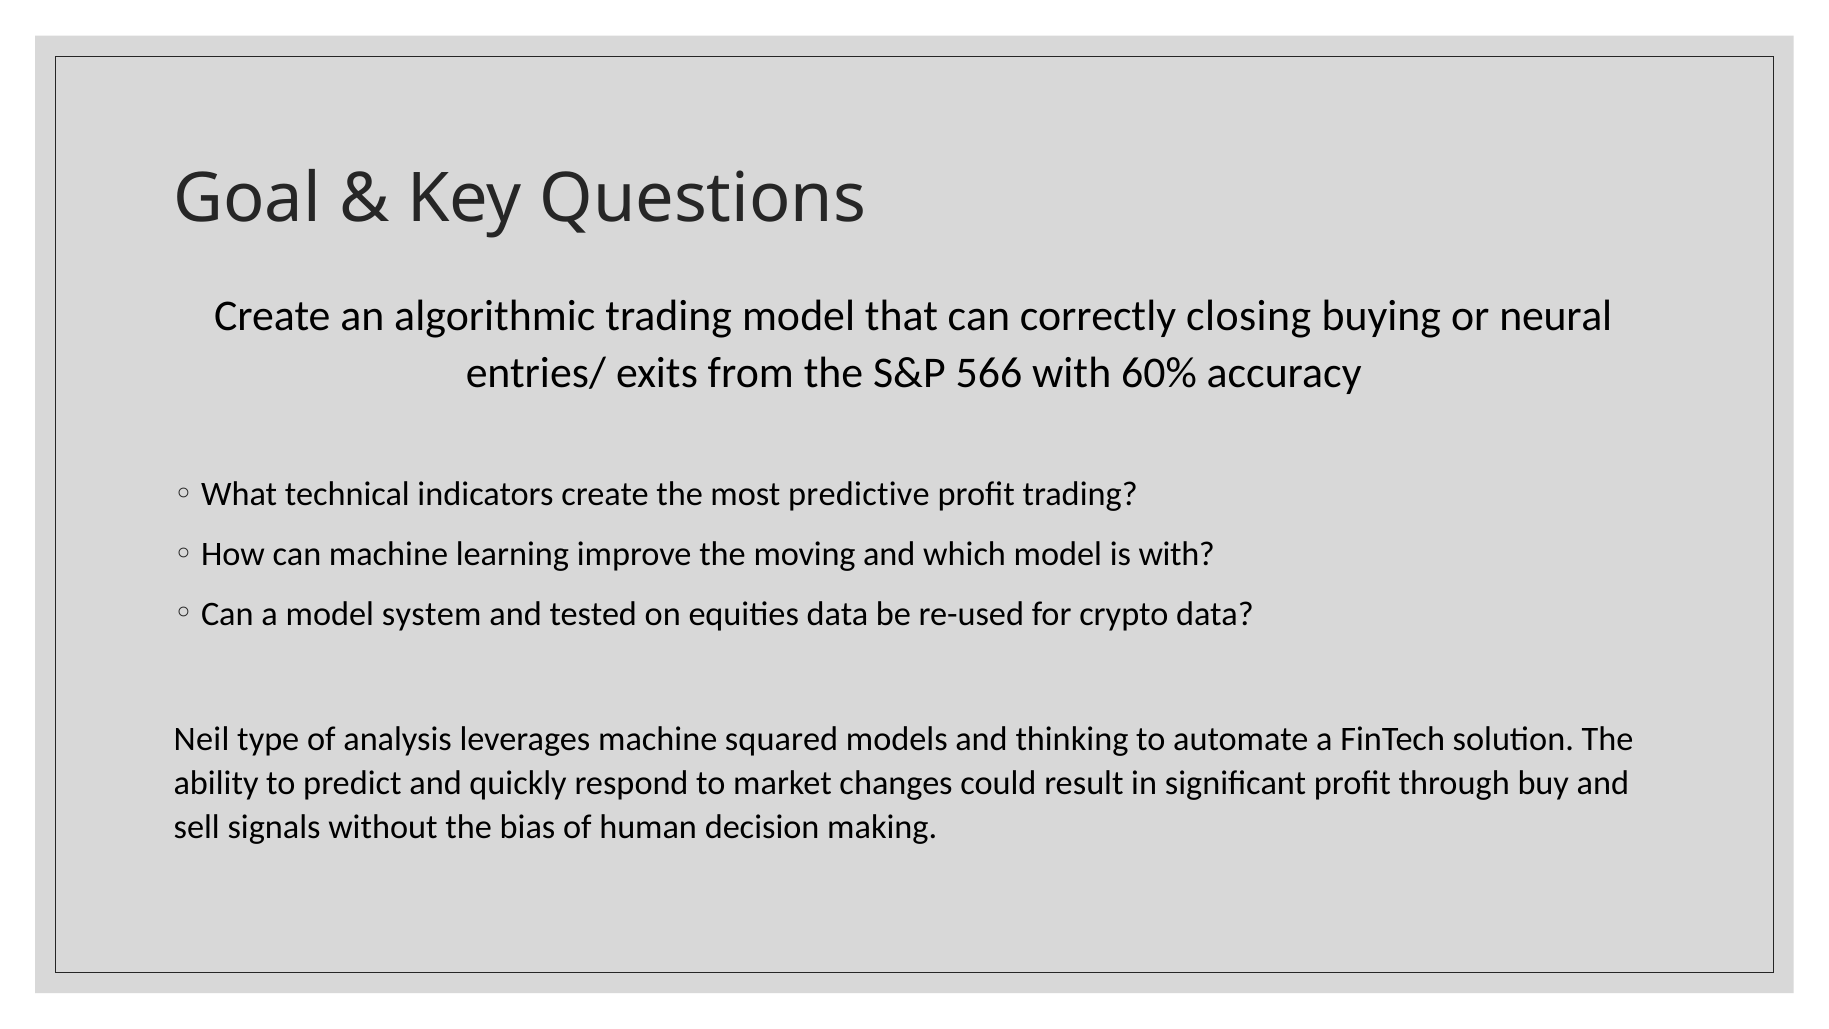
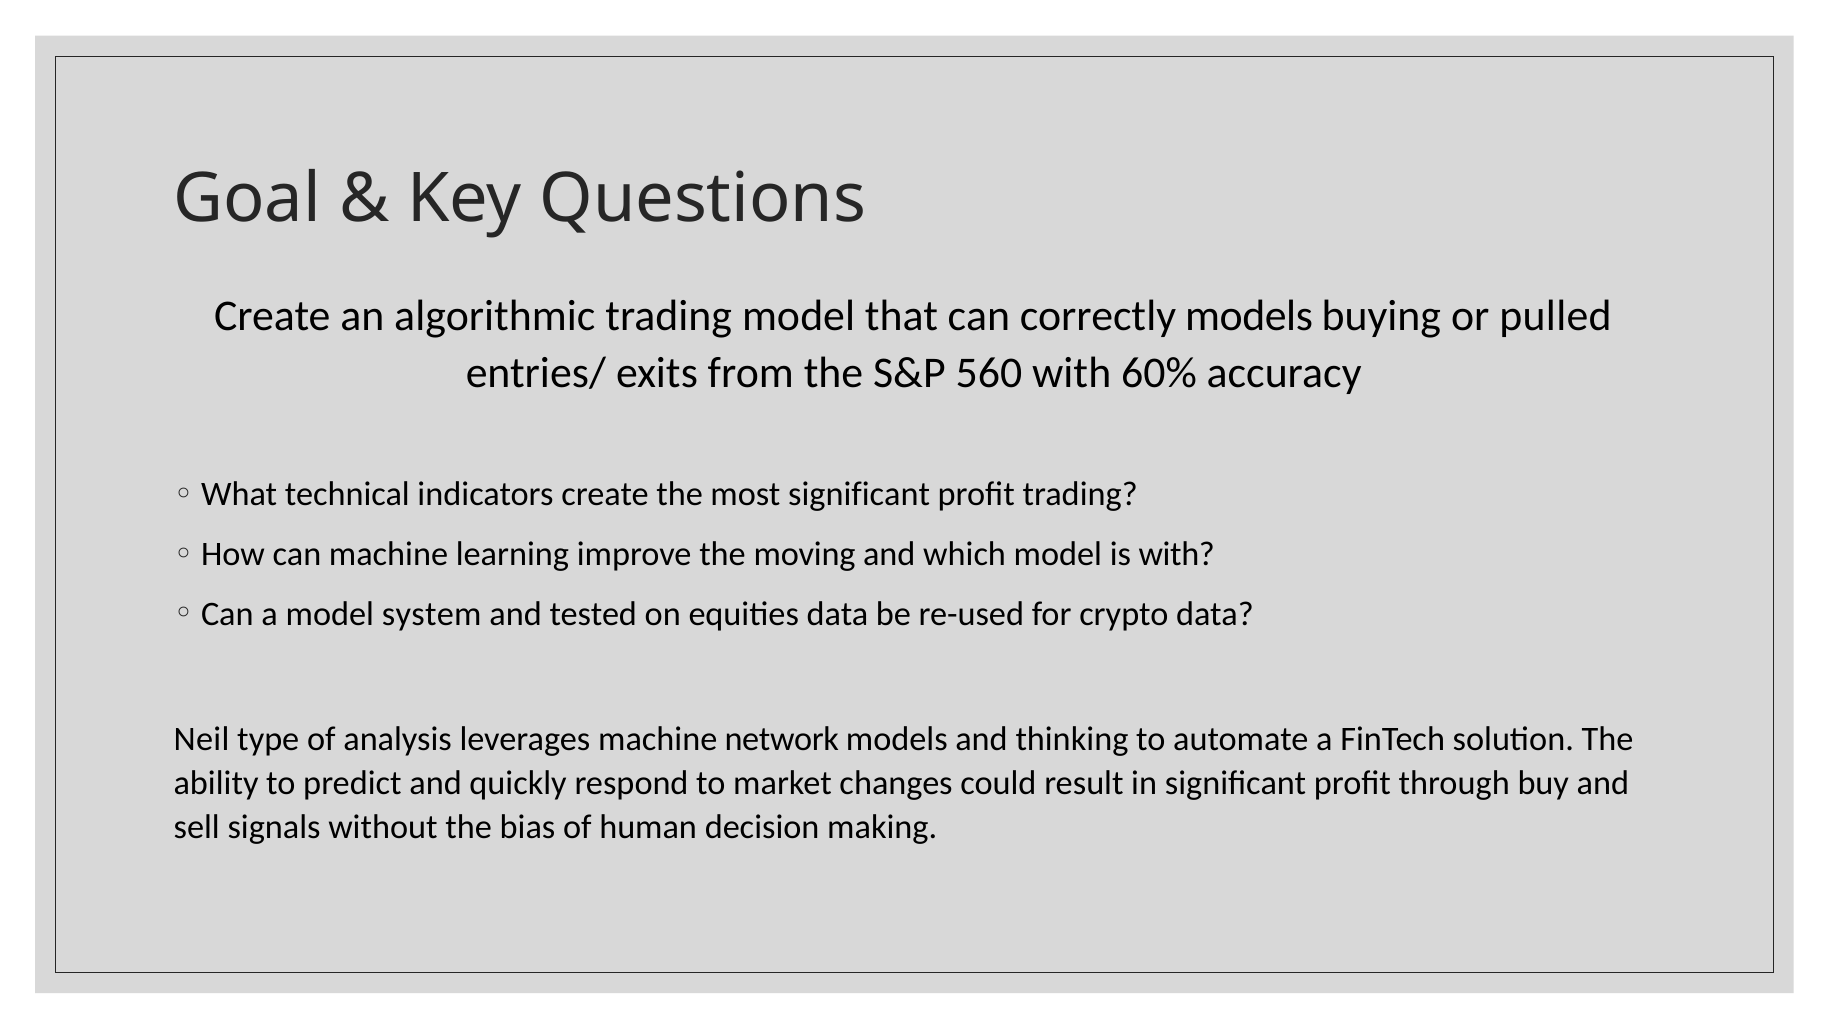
correctly closing: closing -> models
neural: neural -> pulled
566: 566 -> 560
most predictive: predictive -> significant
squared: squared -> network
